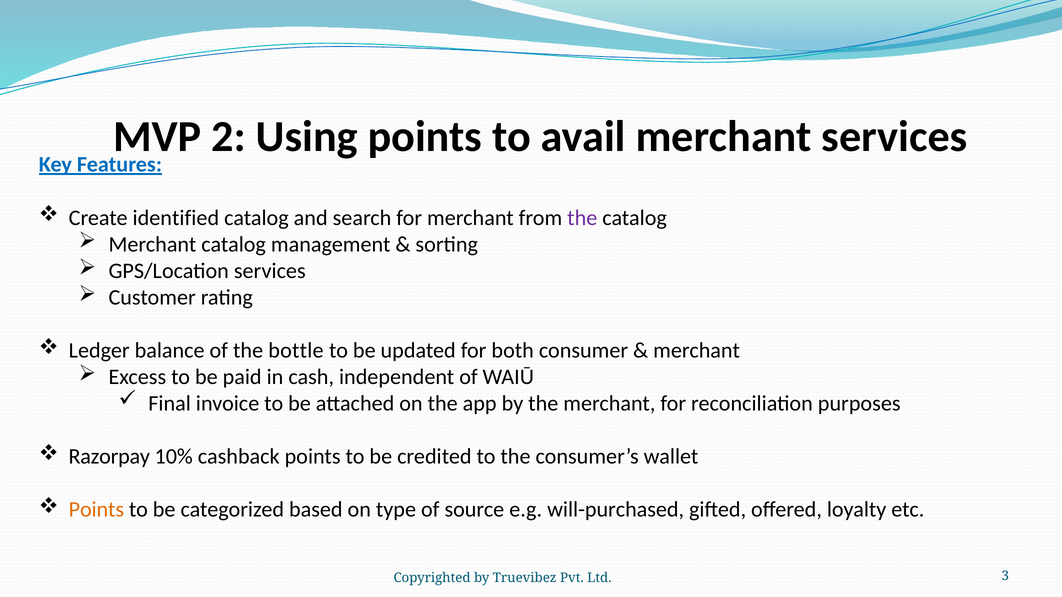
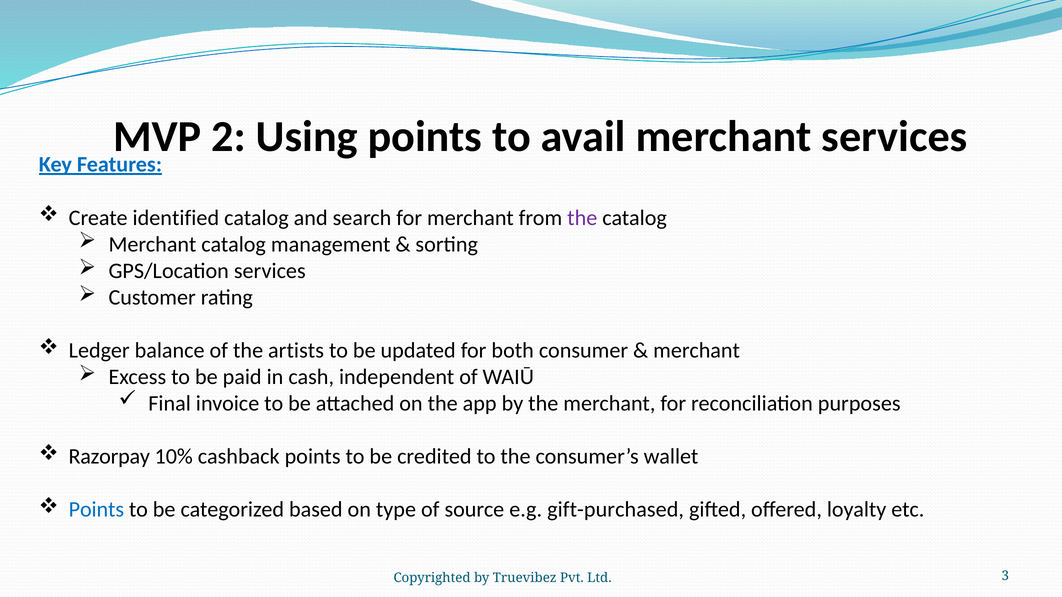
bottle: bottle -> artists
Points at (96, 510) colour: orange -> blue
will-purchased: will-purchased -> gift-purchased
